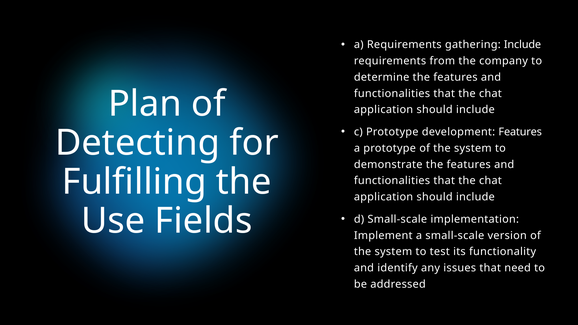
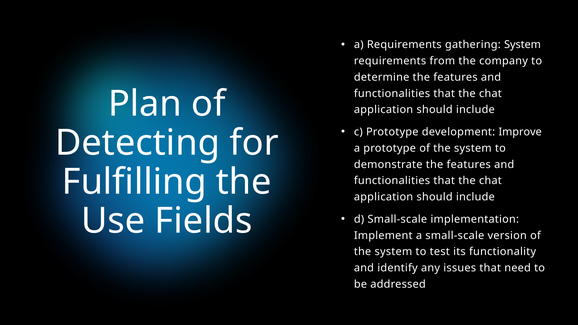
gathering Include: Include -> System
development Features: Features -> Improve
